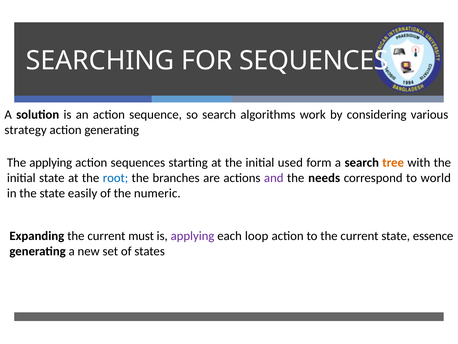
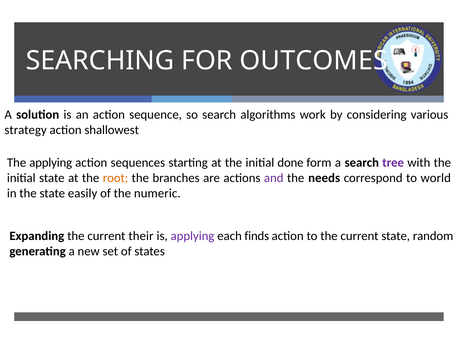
FOR SEQUENCES: SEQUENCES -> OUTCOMES
action generating: generating -> shallowest
used: used -> done
tree colour: orange -> purple
root colour: blue -> orange
must: must -> their
loop: loop -> finds
essence: essence -> random
